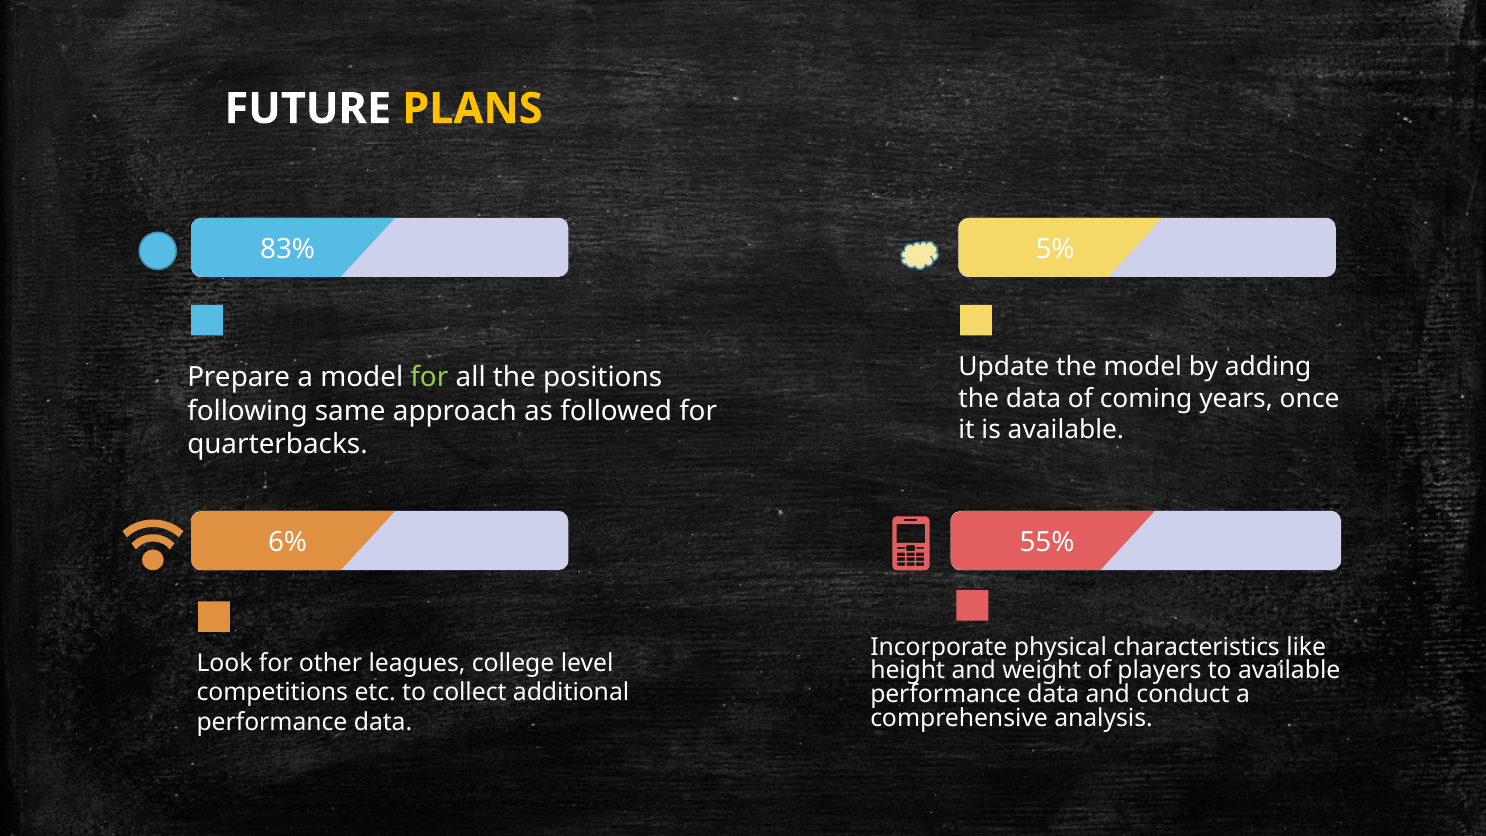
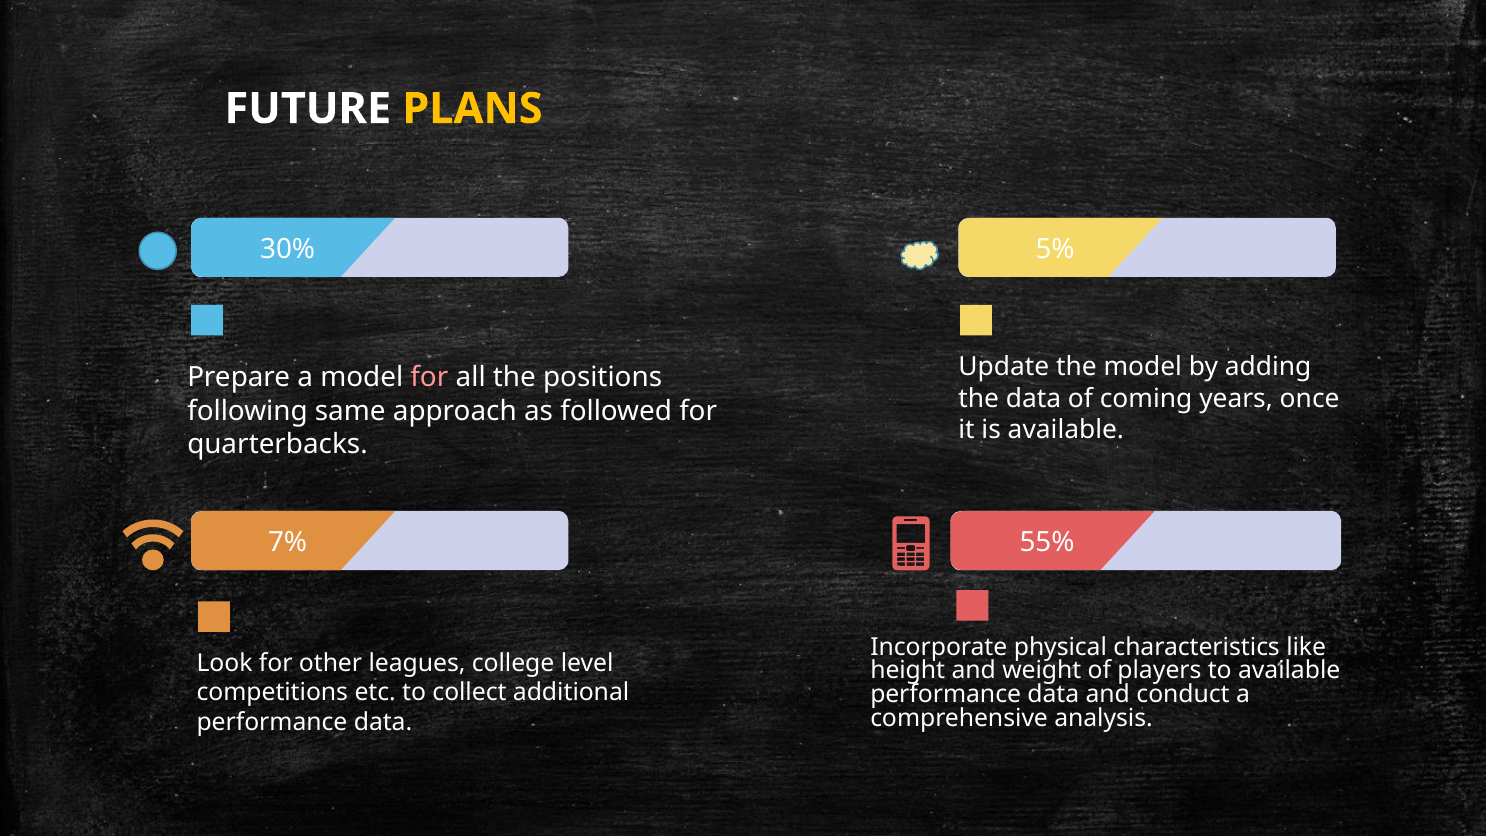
83%: 83% -> 30%
for at (429, 378) colour: light green -> pink
6%: 6% -> 7%
